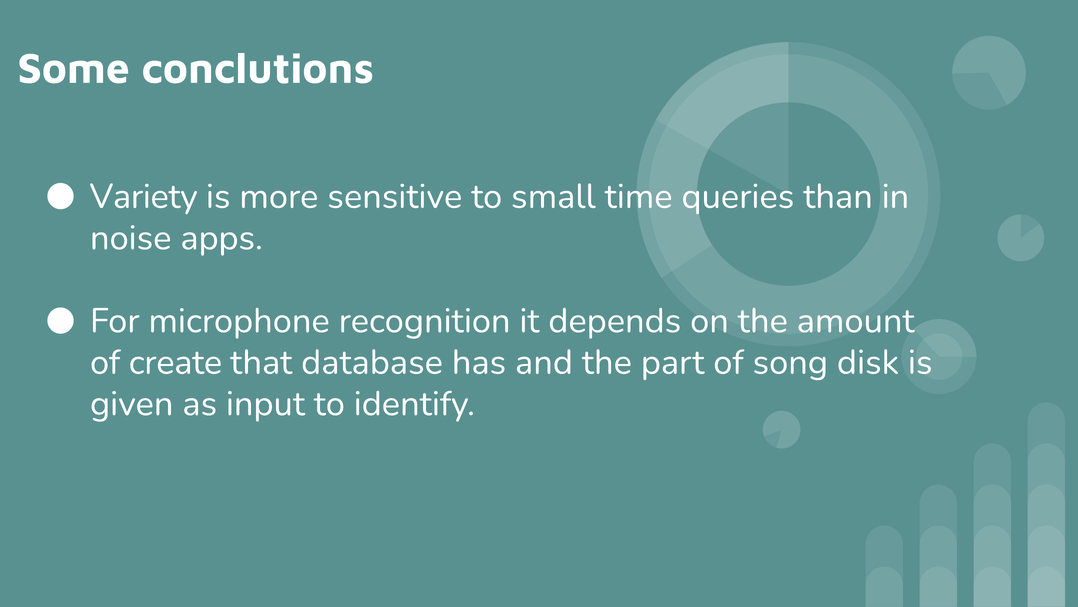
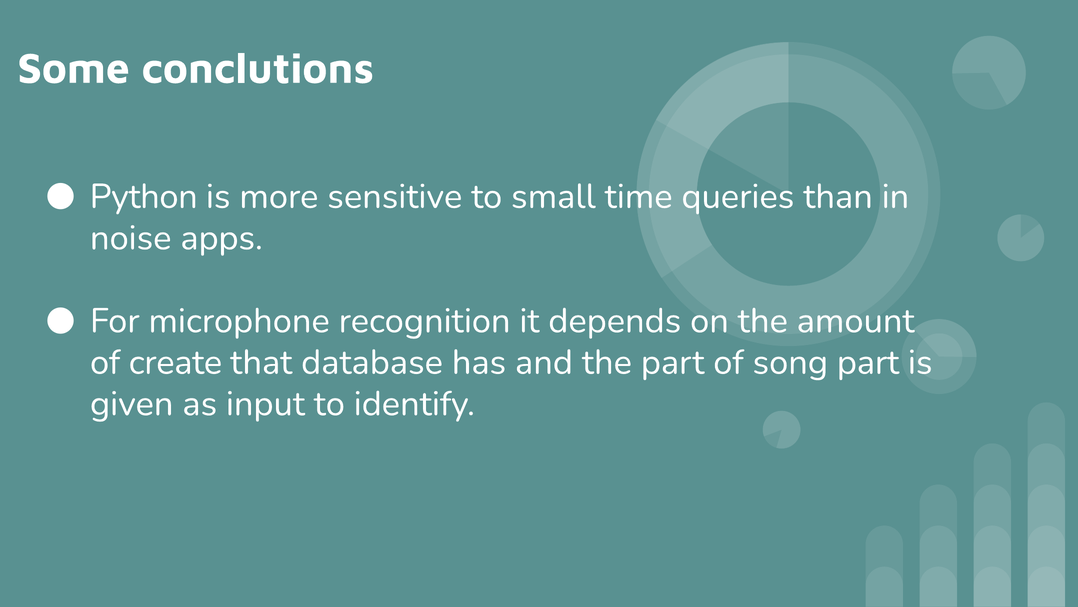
Variety: Variety -> Python
song disk: disk -> part
